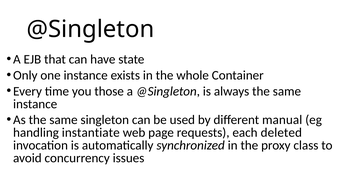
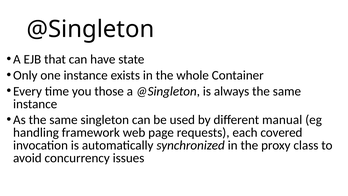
instantiate: instantiate -> framework
deleted: deleted -> covered
